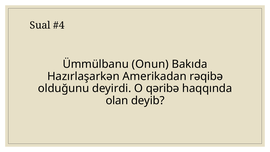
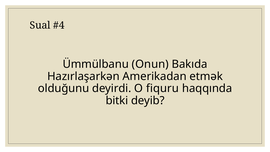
rəqibə: rəqibə -> etmək
qəribə: qəribə -> fiquru
olan: olan -> bitki
